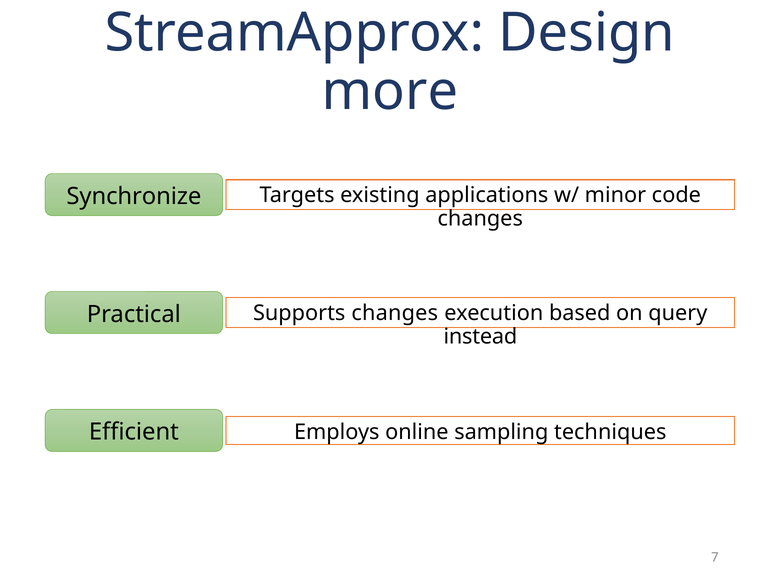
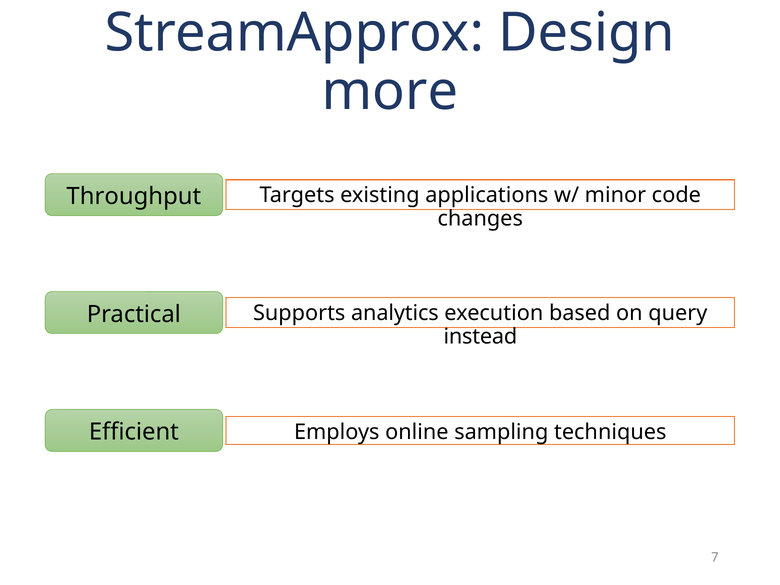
Synchronize: Synchronize -> Throughput
Supports changes: changes -> analytics
